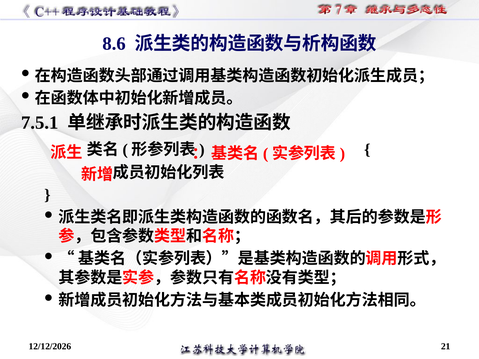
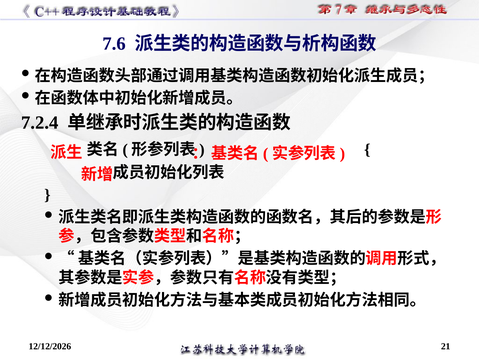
8.6: 8.6 -> 7.6
7.5.1: 7.5.1 -> 7.2.4
